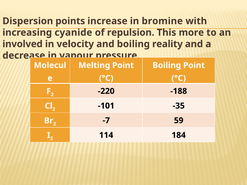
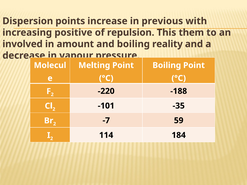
bromine: bromine -> previous
cyanide: cyanide -> positive
more: more -> them
velocity: velocity -> amount
